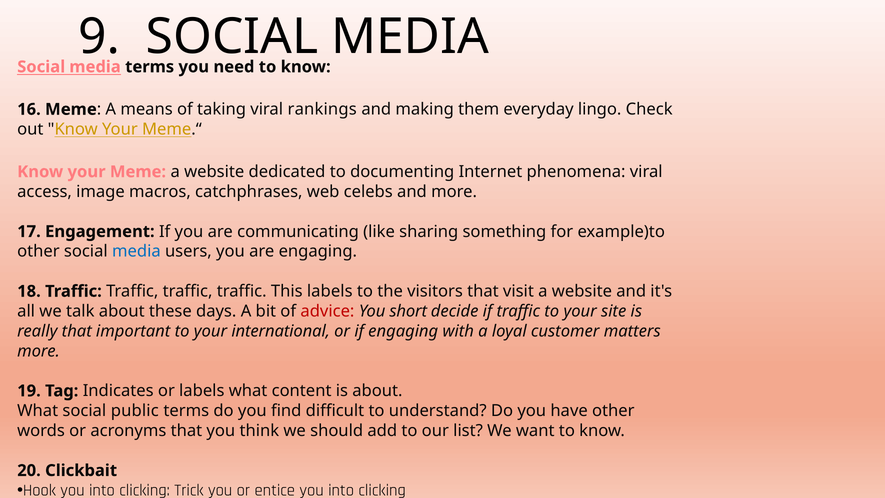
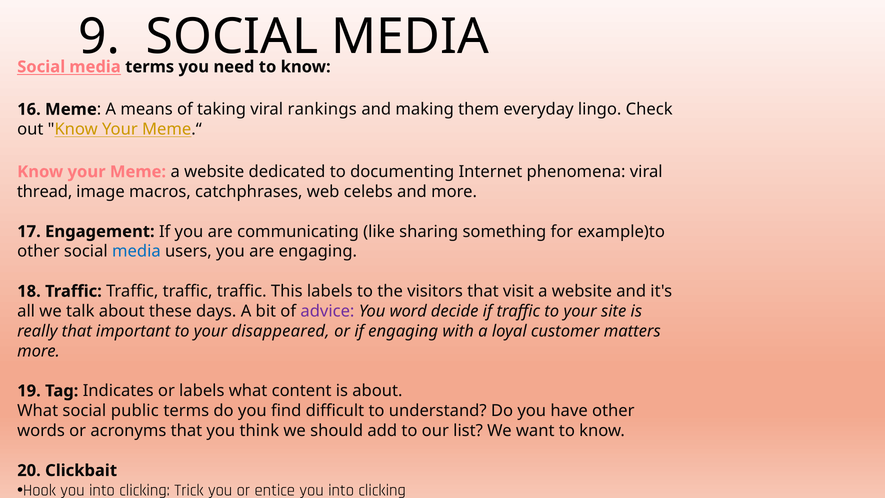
access: access -> thread
advice colour: red -> purple
You short: short -> word
international: international -> disappeared
